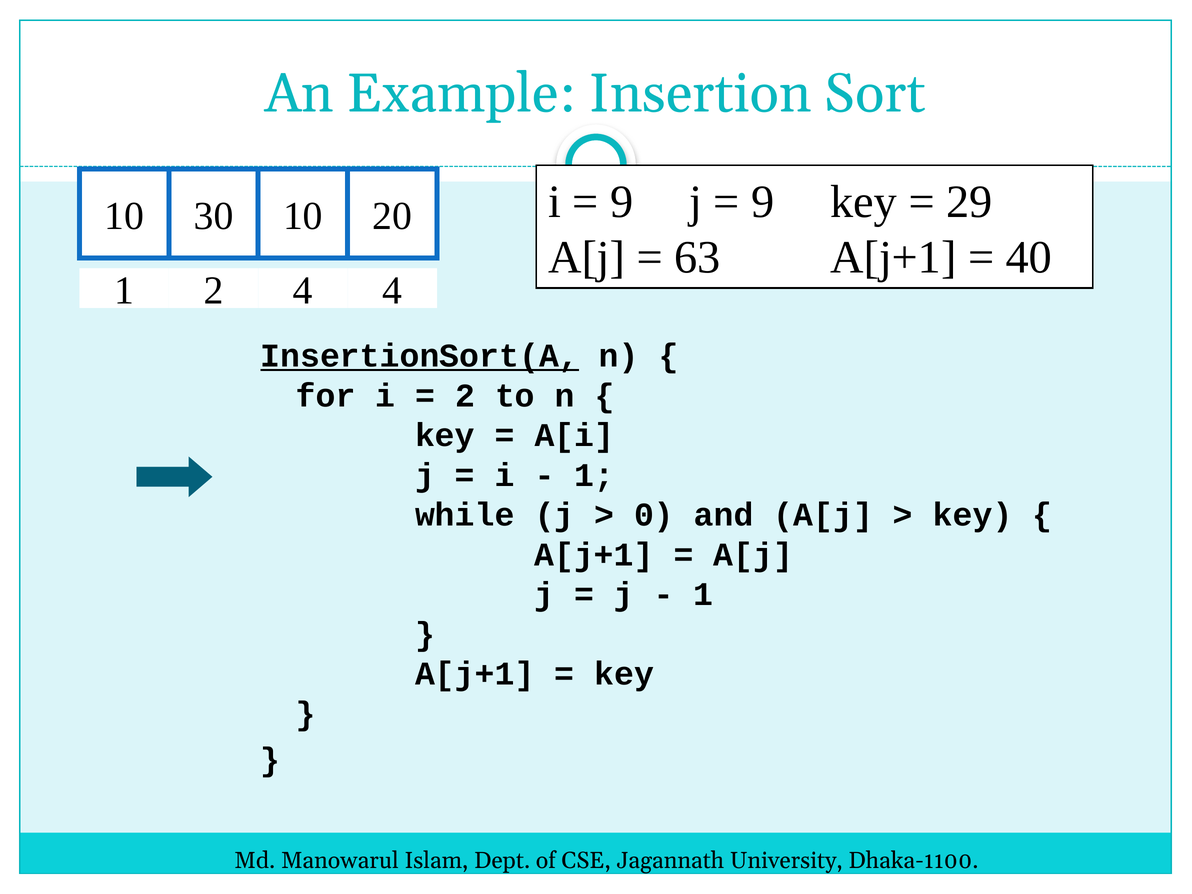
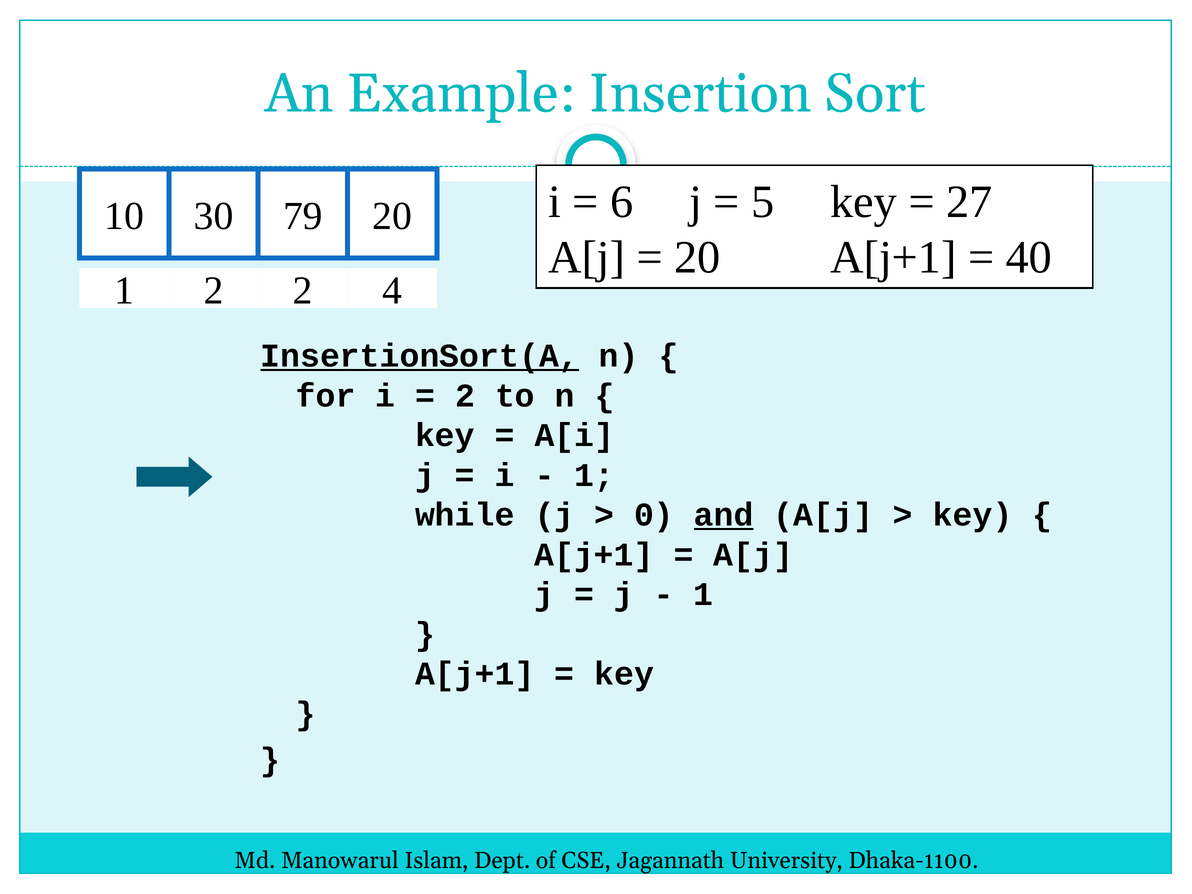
9 at (622, 202): 9 -> 6
9 at (763, 202): 9 -> 5
29: 29 -> 27
30 10: 10 -> 79
63 at (697, 258): 63 -> 20
2 4: 4 -> 2
and underline: none -> present
